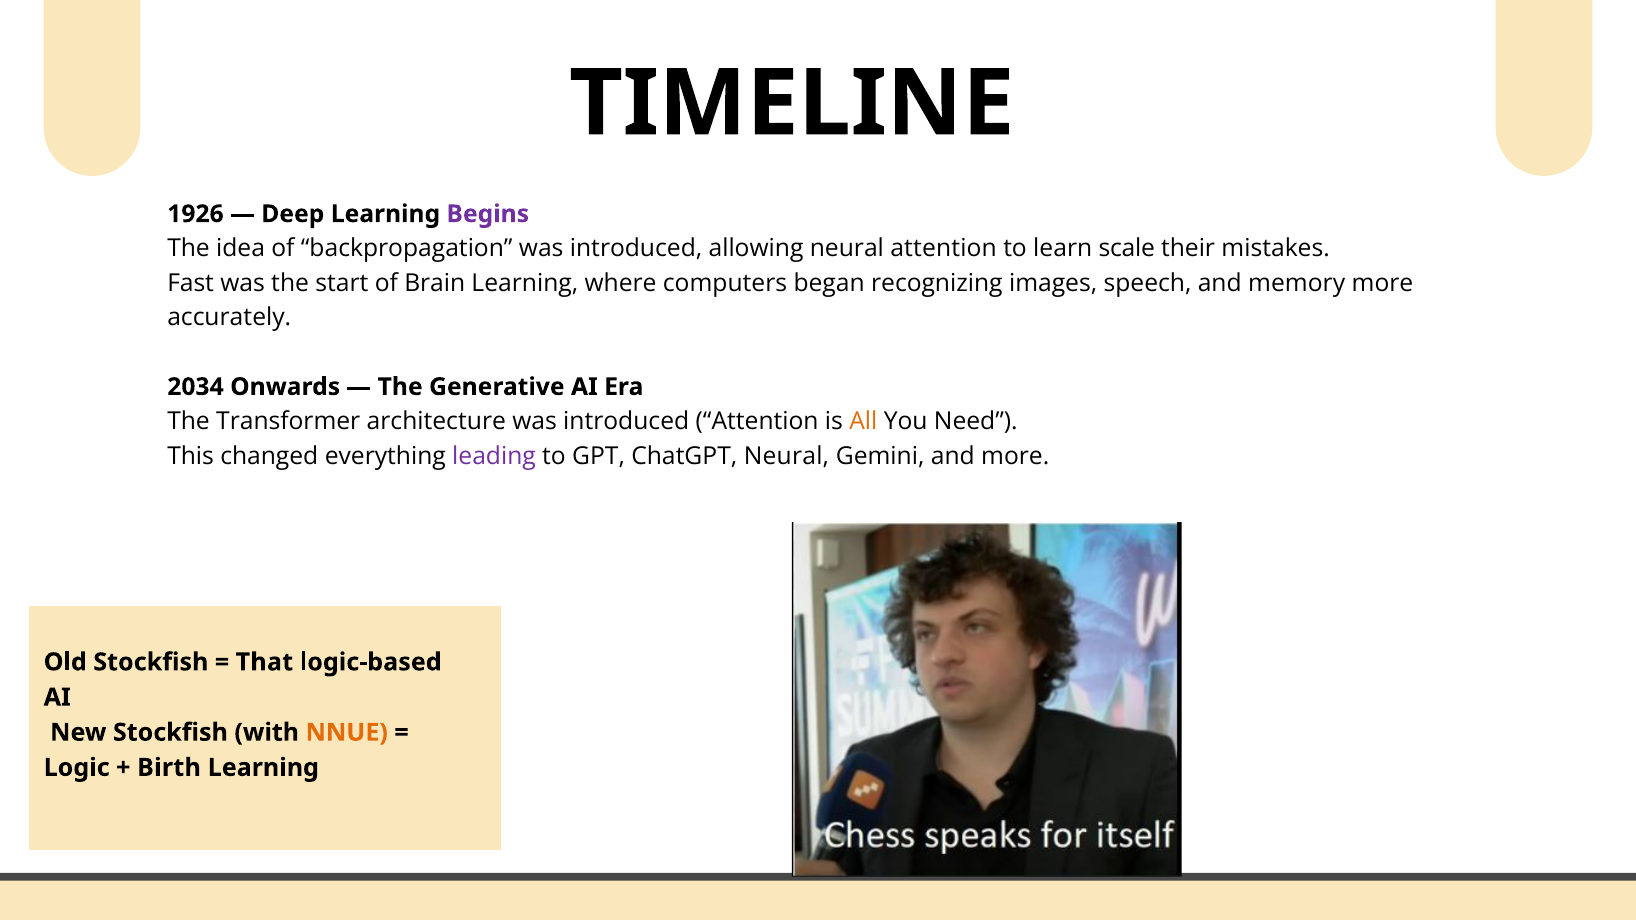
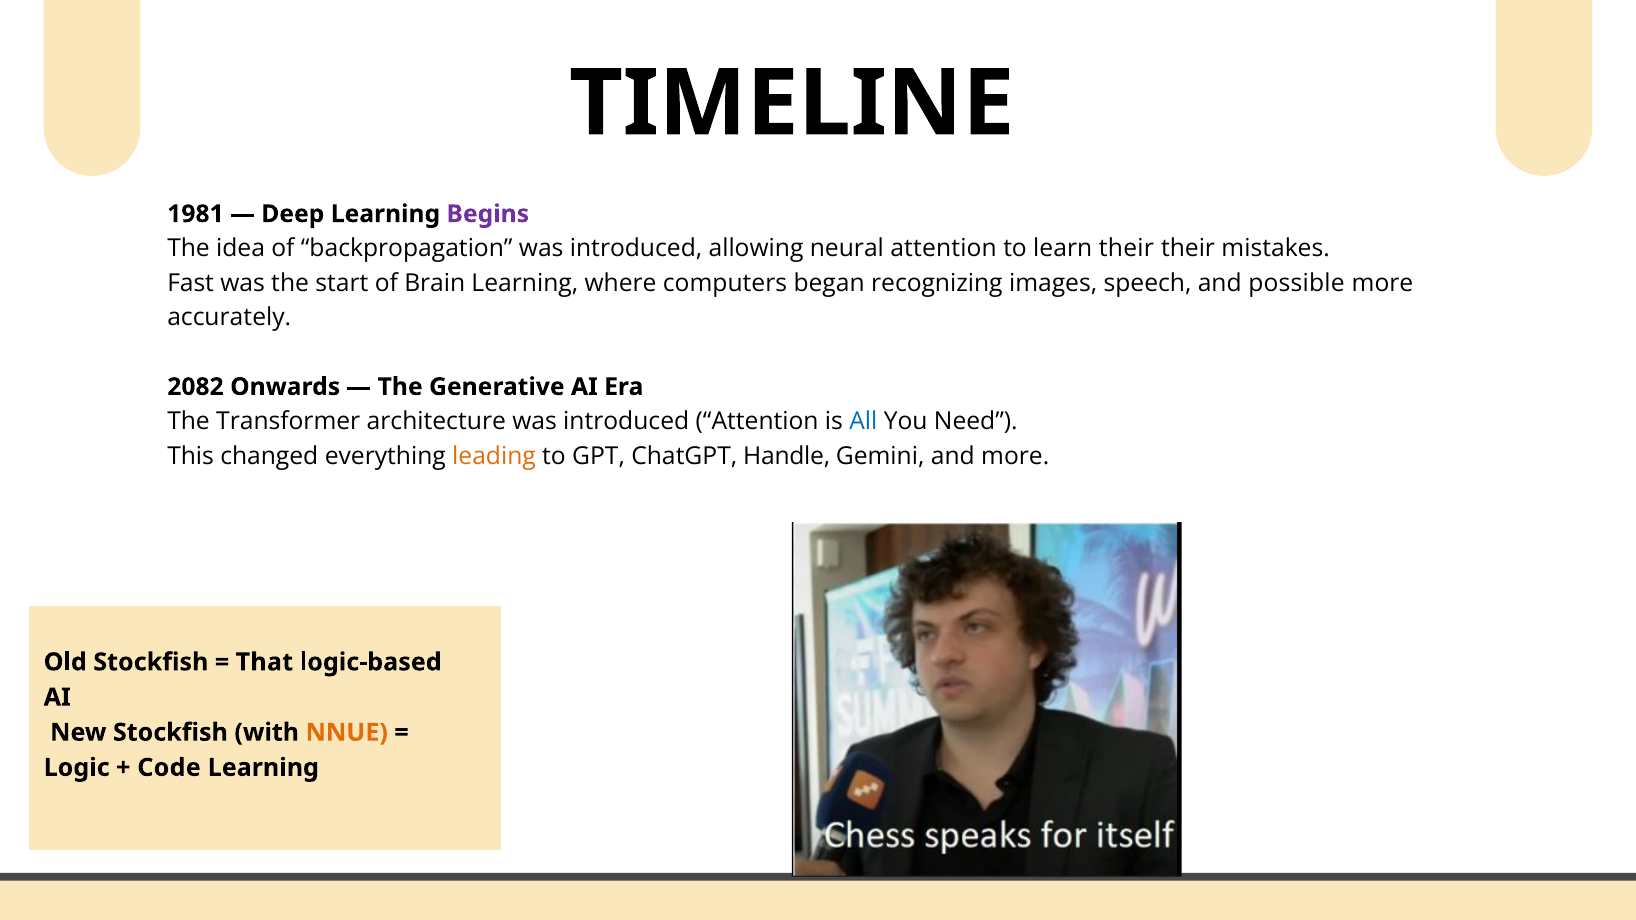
1926: 1926 -> 1981
learn scale: scale -> their
memory: memory -> possible
2034: 2034 -> 2082
All colour: orange -> blue
leading colour: purple -> orange
ChatGPT Neural: Neural -> Handle
Birth: Birth -> Code
